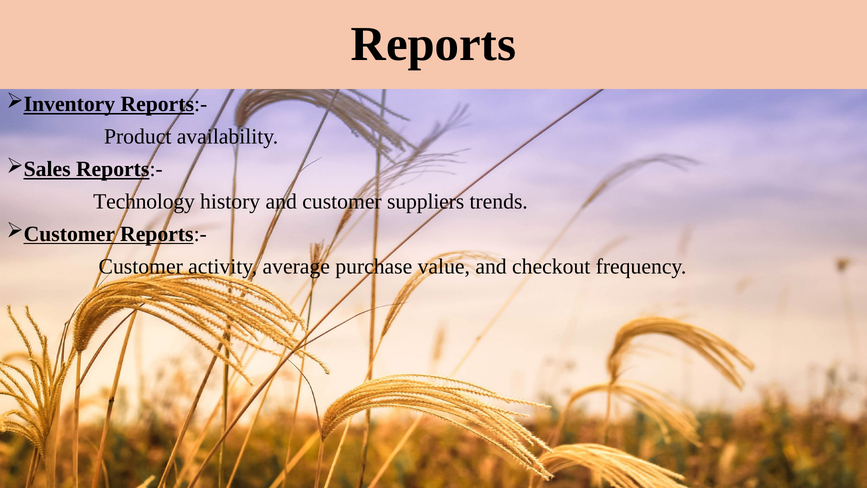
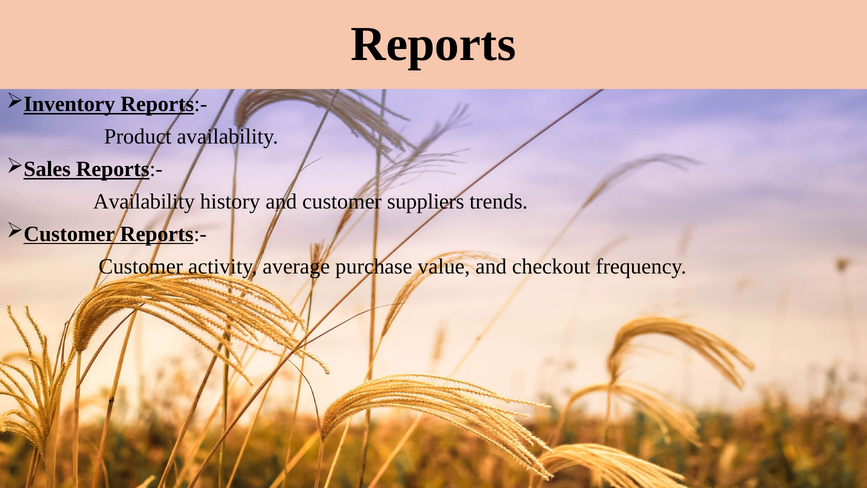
Technology at (144, 201): Technology -> Availability
